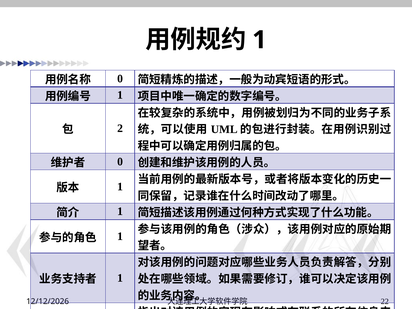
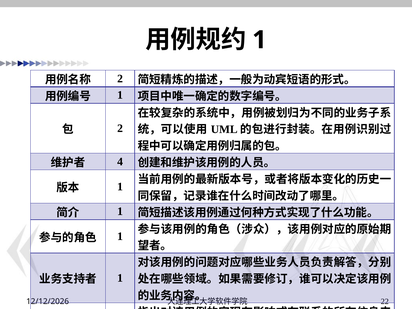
0 at (120, 79): 0 -> 2
0 at (120, 162): 0 -> 4
